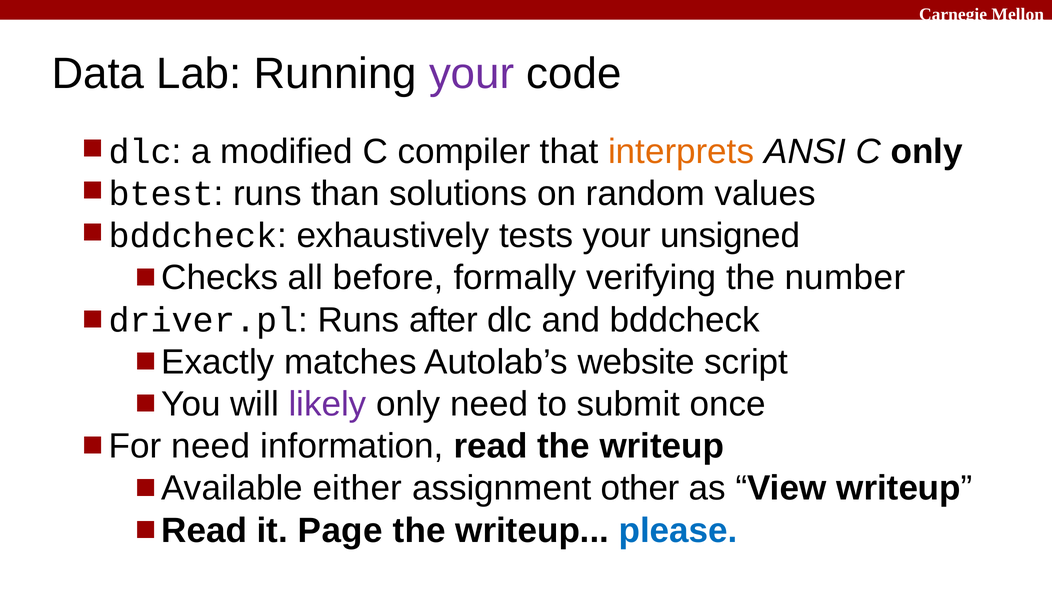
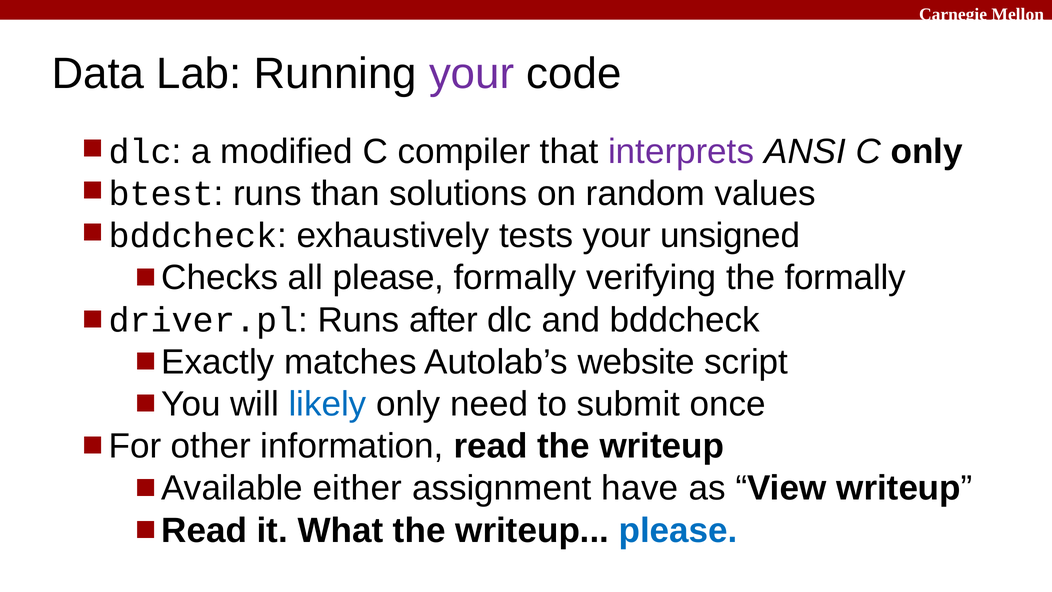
interprets colour: orange -> purple
all before: before -> please
the number: number -> formally
likely colour: purple -> blue
need at (211, 446): need -> other
other: other -> have
Page: Page -> What
